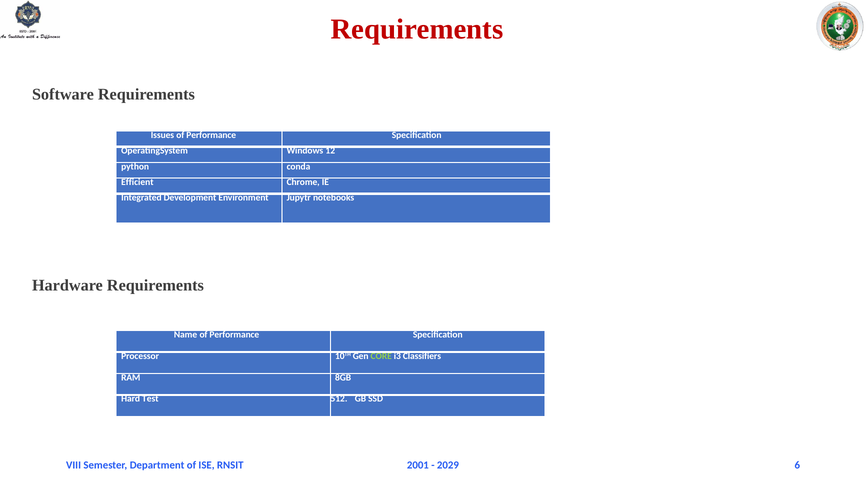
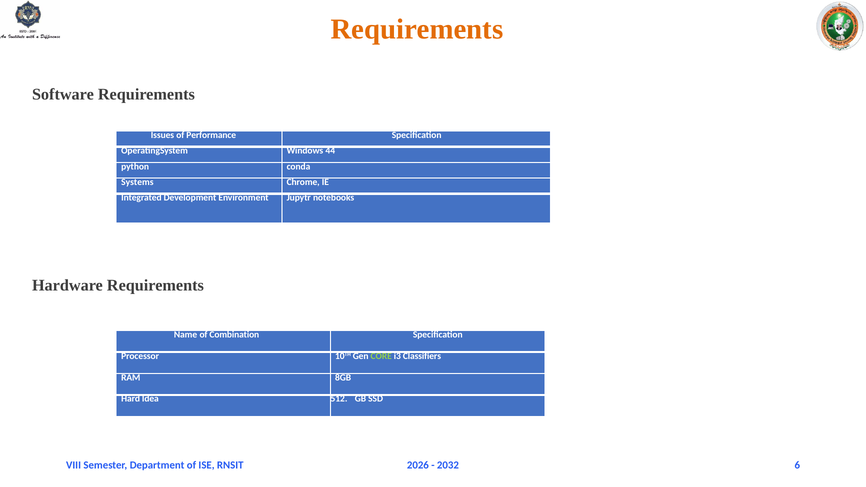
Requirements at (417, 29) colour: red -> orange
12: 12 -> 44
Efficient: Efficient -> Systems
Name of Performance: Performance -> Combination
Test: Test -> Idea
2001: 2001 -> 2026
2029: 2029 -> 2032
